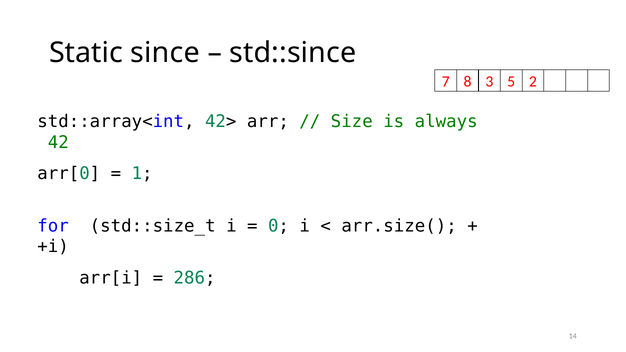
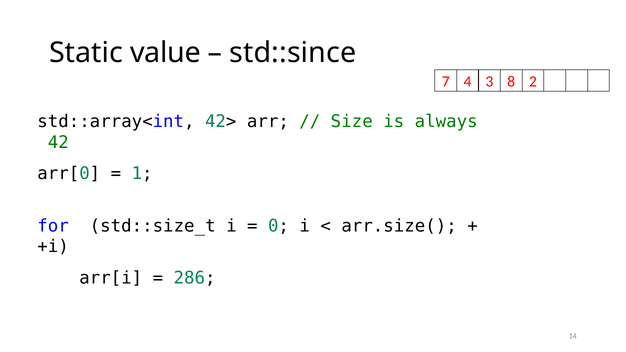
since: since -> value
8: 8 -> 4
5: 5 -> 8
